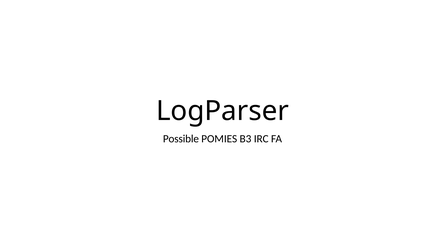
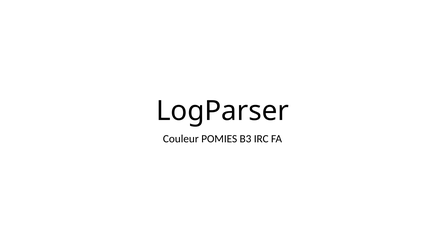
Possible: Possible -> Couleur
